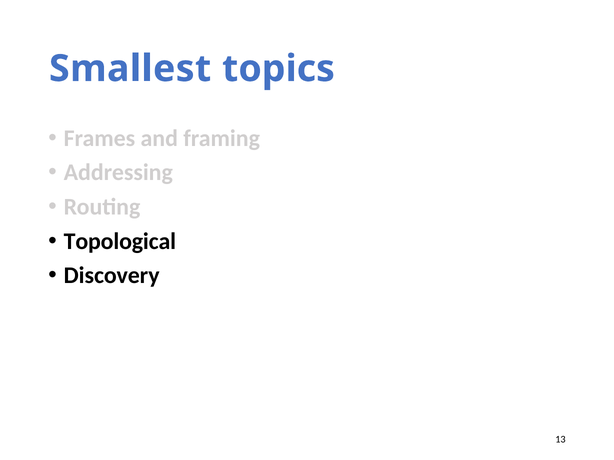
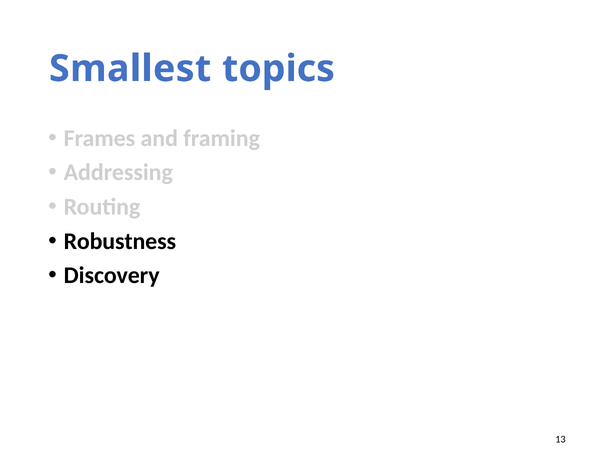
Topological: Topological -> Robustness
